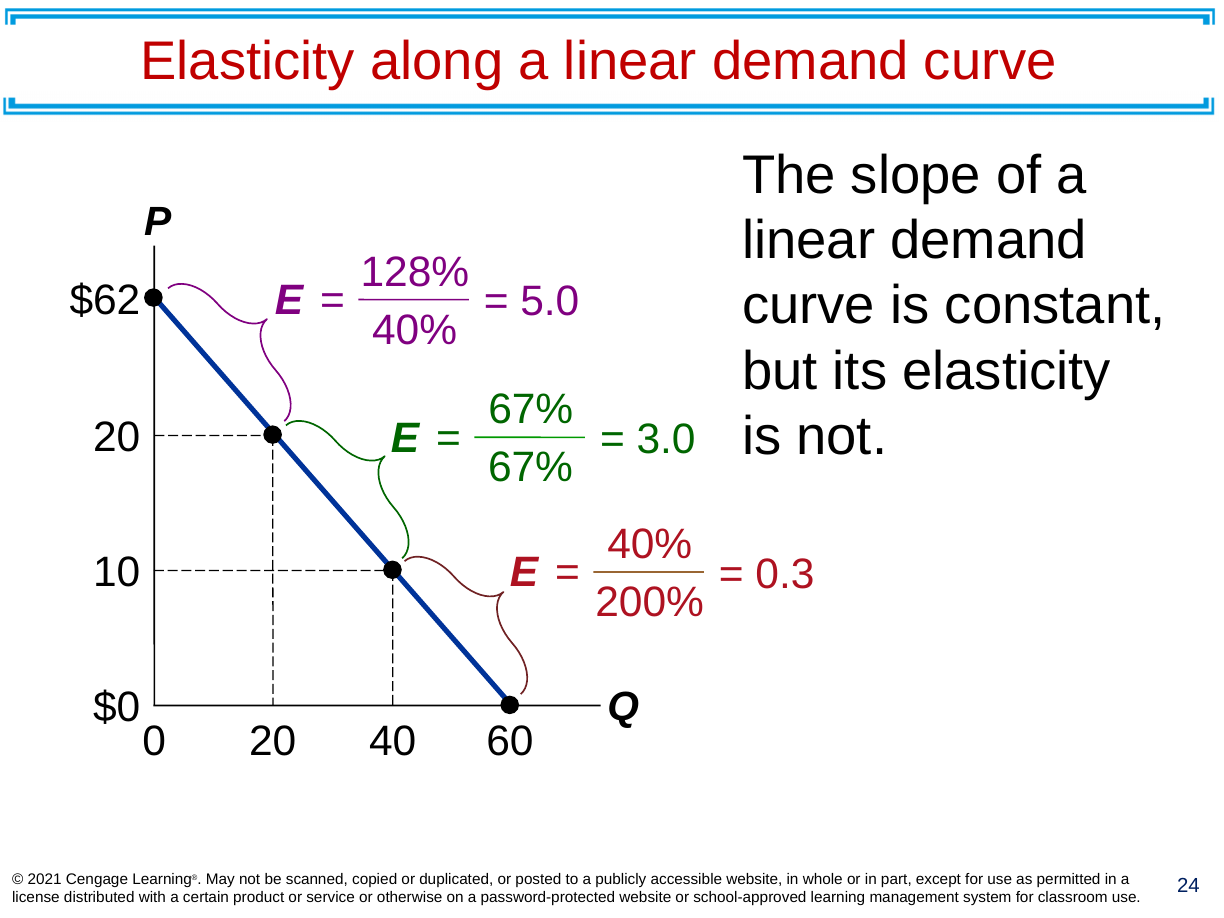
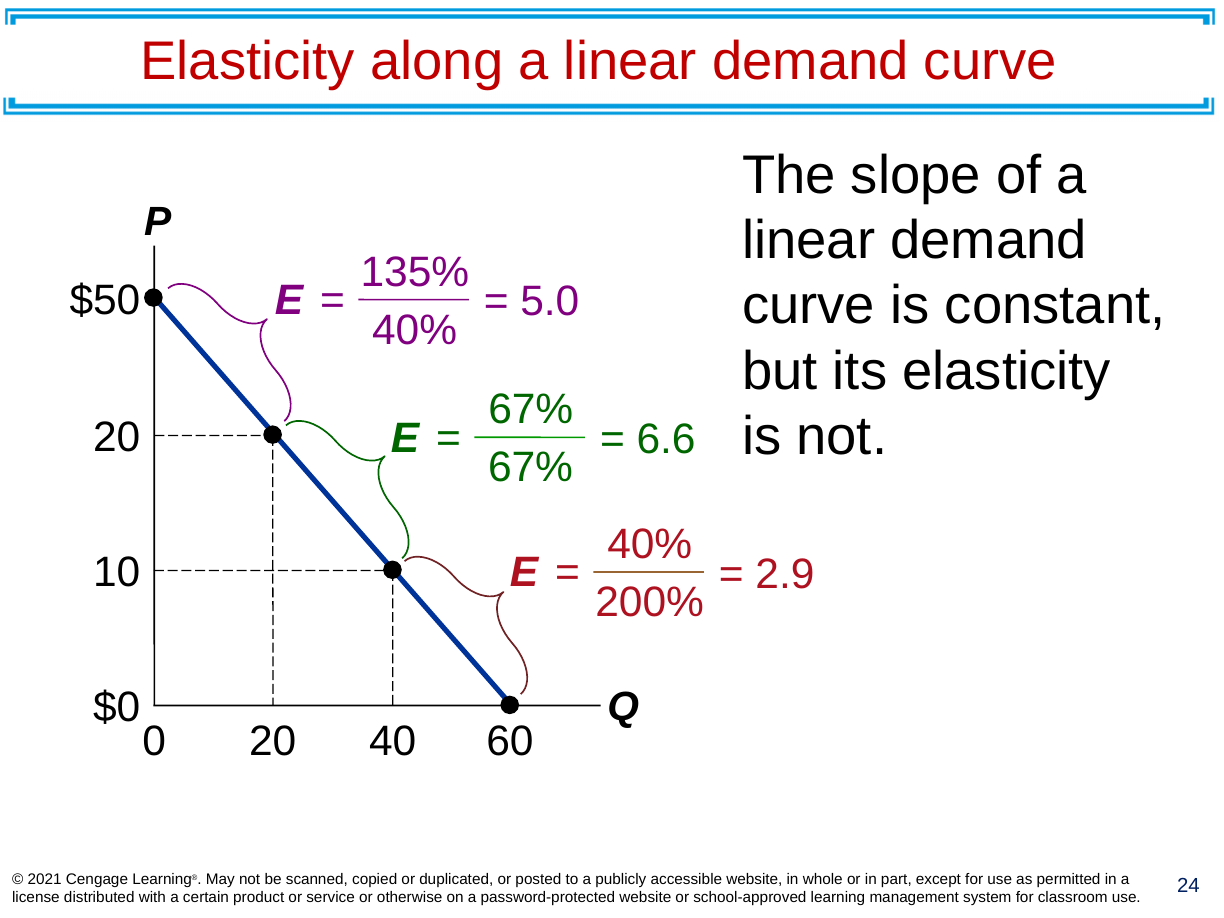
128%: 128% -> 135%
$62: $62 -> $50
3.0: 3.0 -> 6.6
0.3: 0.3 -> 2.9
